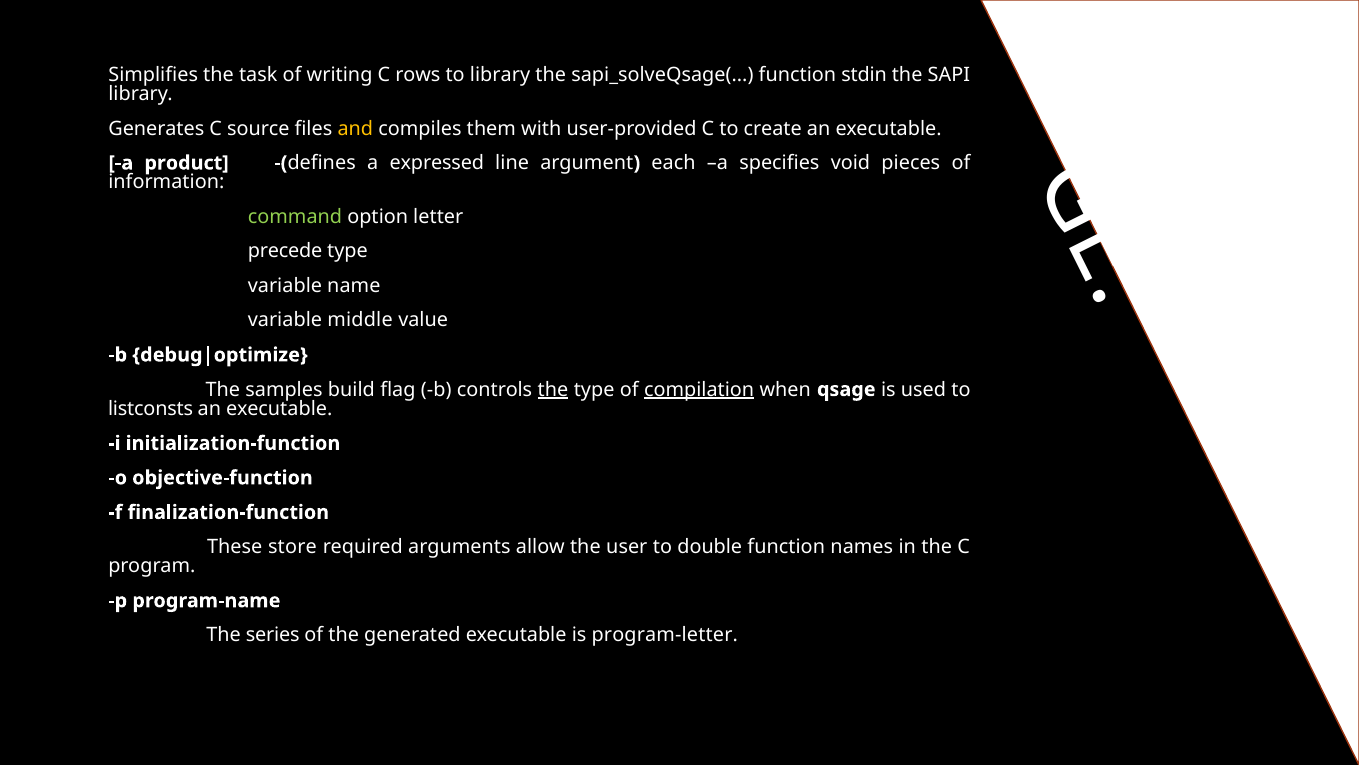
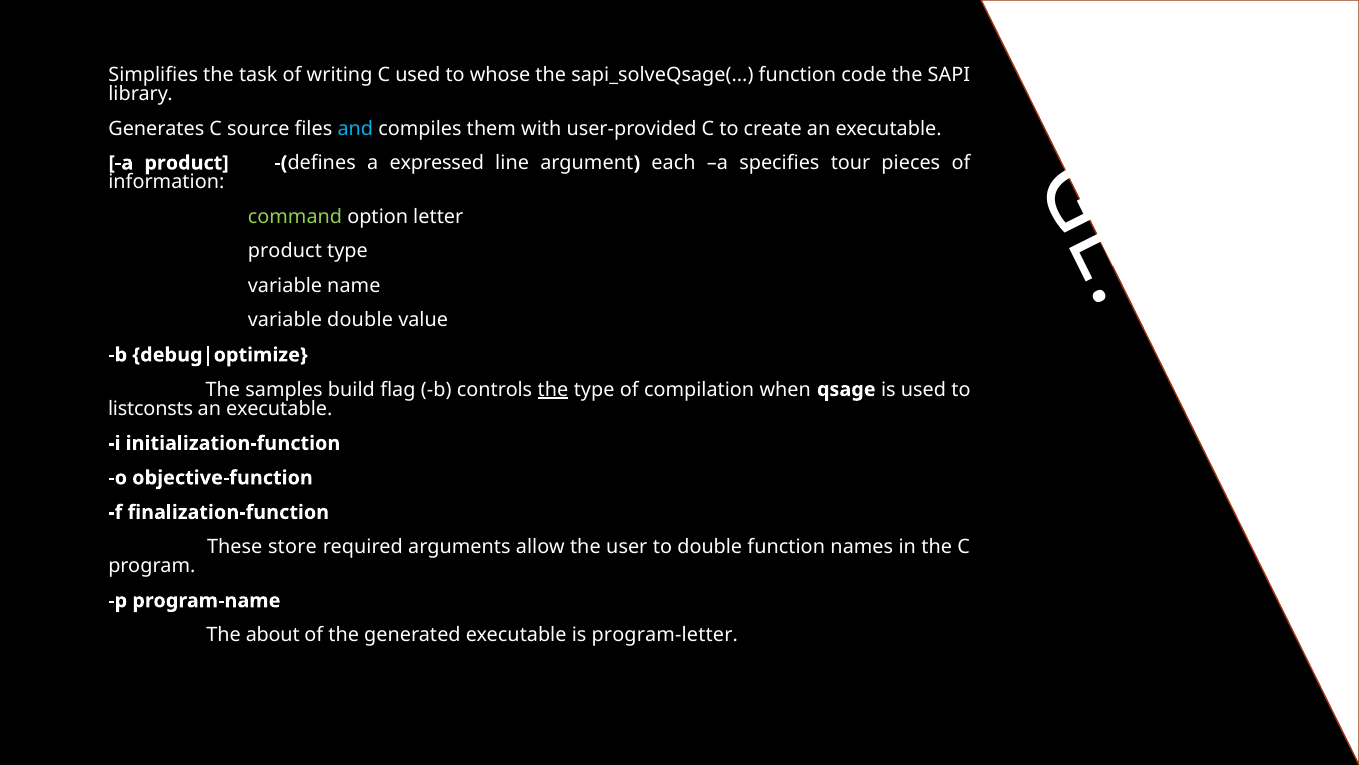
C rows: rows -> used
to library: library -> whose
stdin: stdin -> code
and colour: yellow -> light blue
void: void -> tour
precede at (285, 251): precede -> product
variable middle: middle -> double
compilation underline: present -> none
series: series -> about
